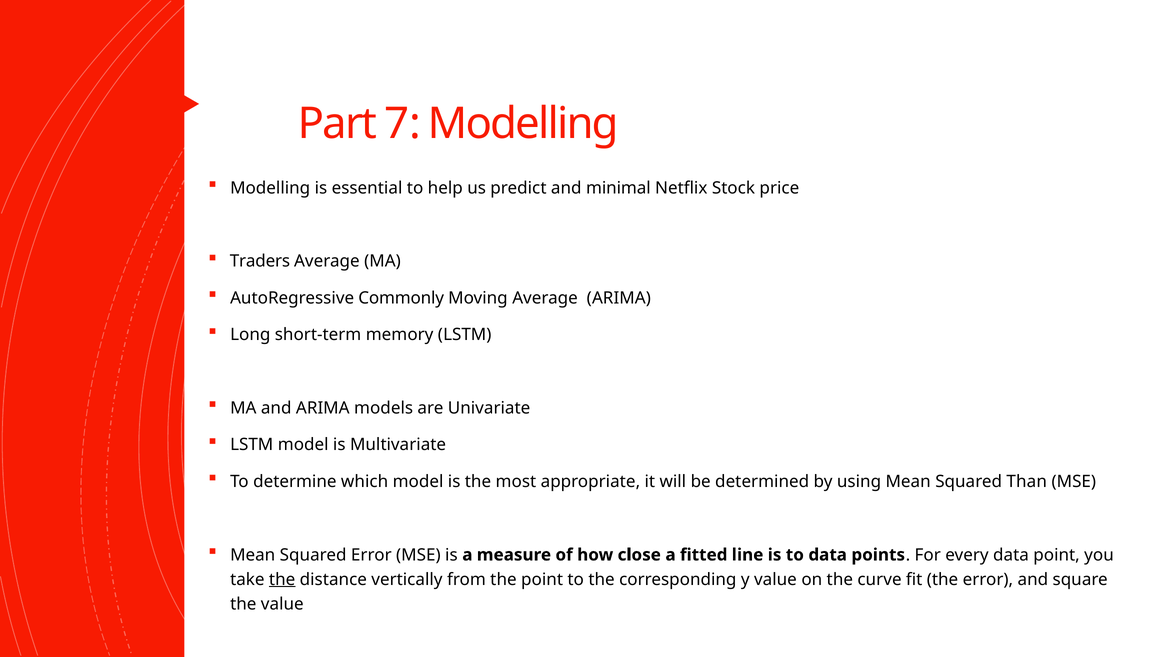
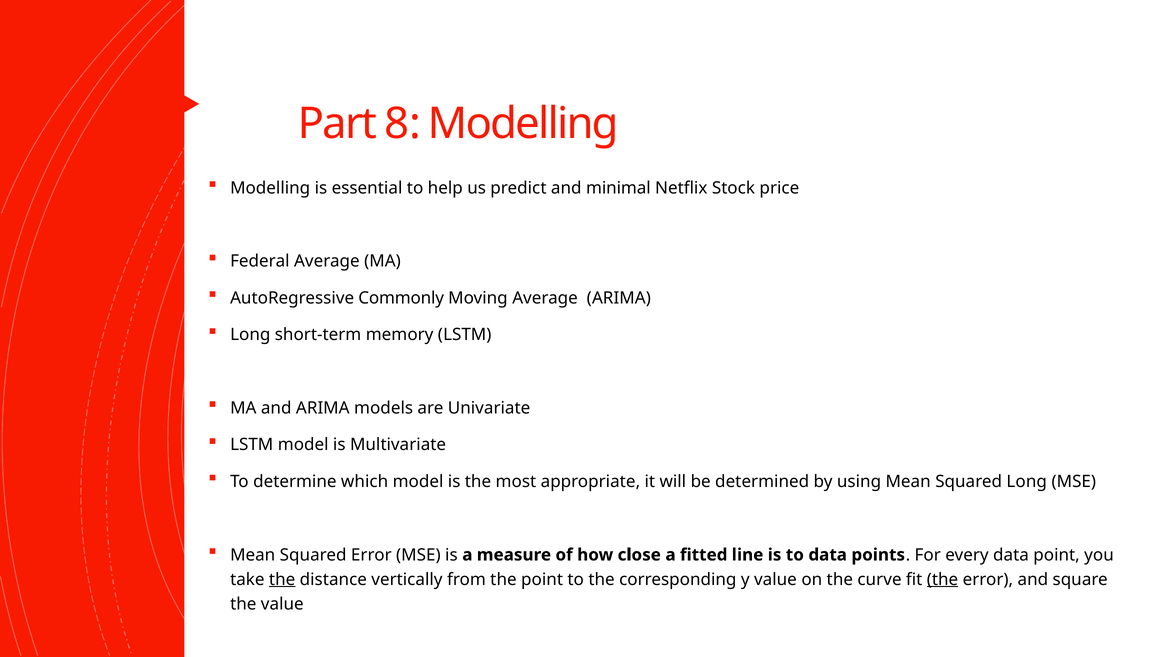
7: 7 -> 8
Traders: Traders -> Federal
Squared Than: Than -> Long
the at (943, 579) underline: none -> present
